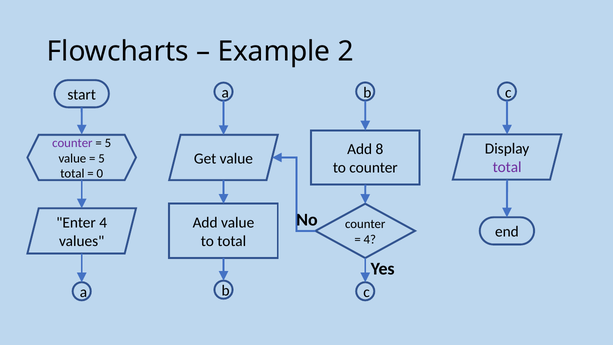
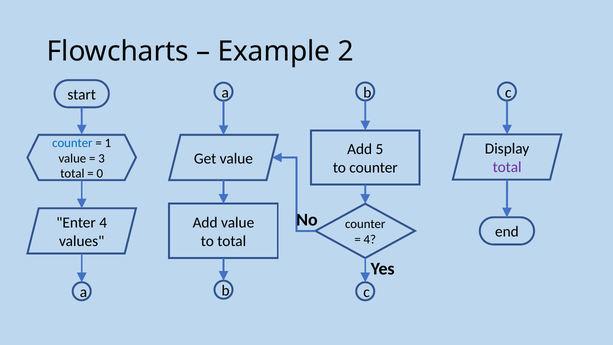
counter at (72, 143) colour: purple -> blue
5 at (108, 143): 5 -> 1
8: 8 -> 5
5 at (102, 158): 5 -> 3
